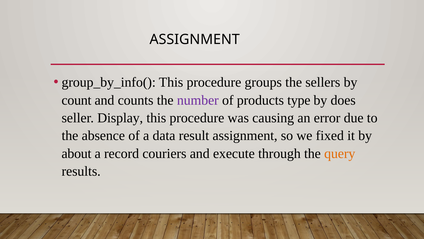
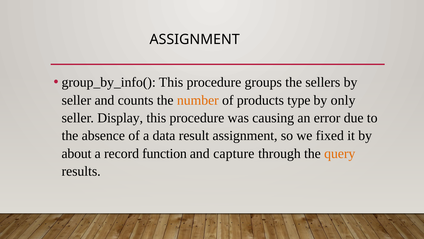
count at (76, 100): count -> seller
number colour: purple -> orange
does: does -> only
couriers: couriers -> function
execute: execute -> capture
